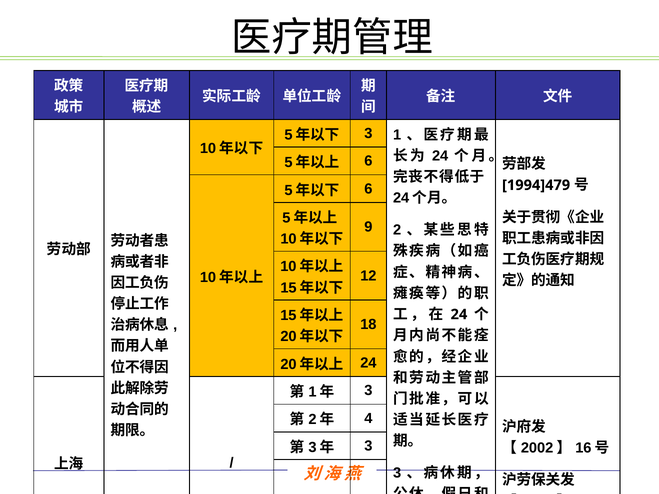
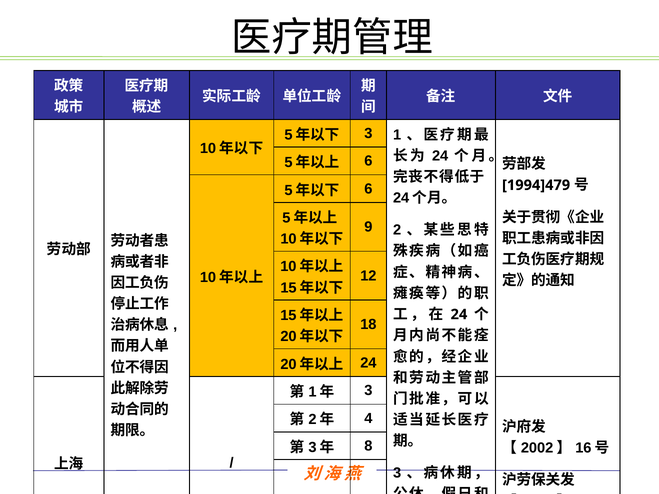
3 at (368, 446): 3 -> 8
